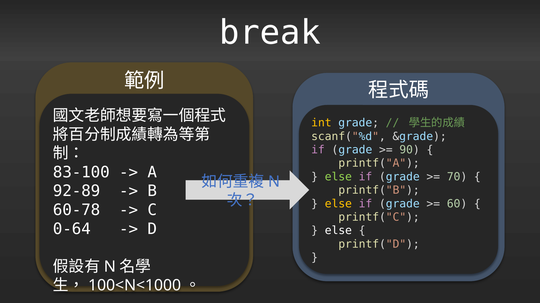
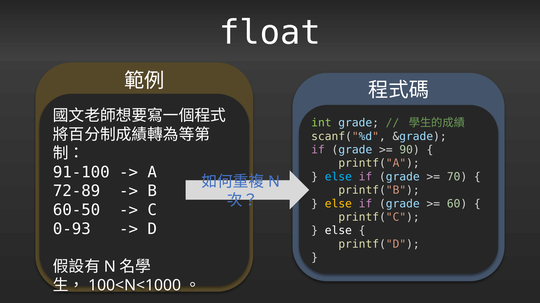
break: break -> float
int colour: yellow -> light green
83-100: 83-100 -> 91-100
else at (338, 177) colour: light green -> light blue
92-89: 92-89 -> 72-89
60-78: 60-78 -> 60-50
0-64: 0-64 -> 0-93
